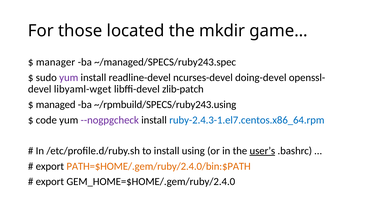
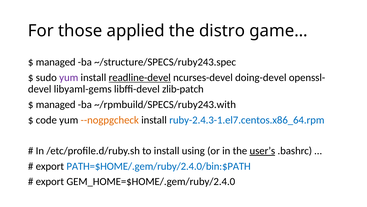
located: located -> applied
mkdir: mkdir -> distro
manager at (56, 62): manager -> managed
~/managed/SPECS/ruby243.spec: ~/managed/SPECS/ruby243.spec -> ~/structure/SPECS/ruby243.spec
readline-devel underline: none -> present
libyaml-wget: libyaml-wget -> libyaml-gems
~/rpmbuild/SPECS/ruby243.using: ~/rpmbuild/SPECS/ruby243.using -> ~/rpmbuild/SPECS/ruby243.with
--nogpgcheck colour: purple -> orange
PATH=$HOME/.gem/ruby/2.4.0/bin:$PATH colour: orange -> blue
